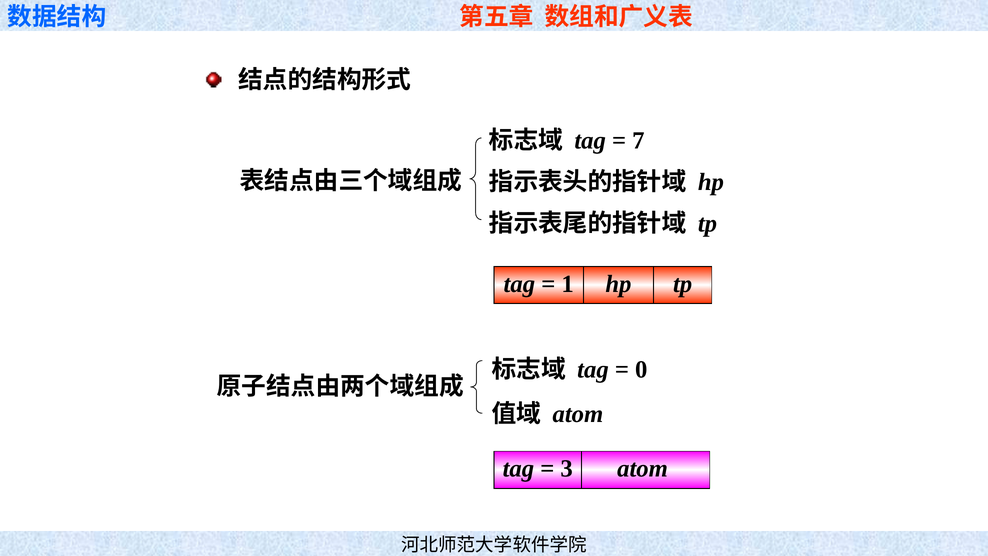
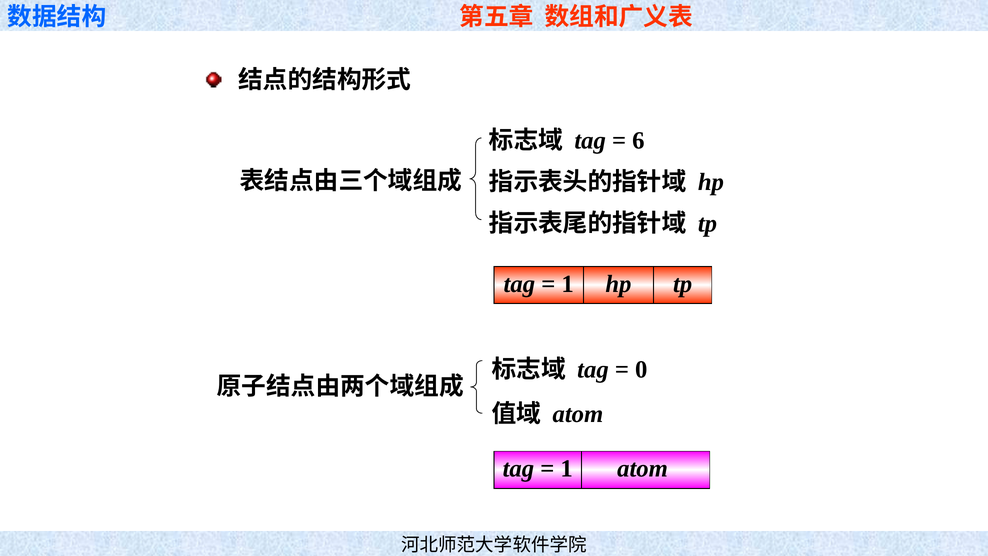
7: 7 -> 6
3 at (567, 469): 3 -> 1
